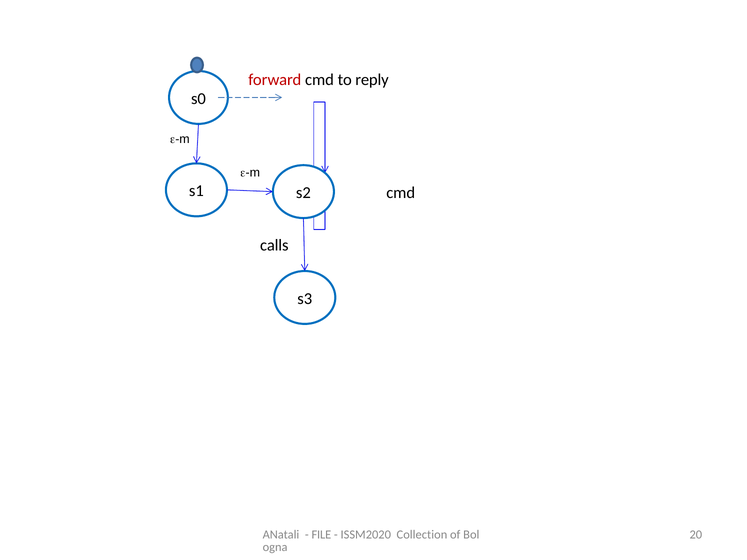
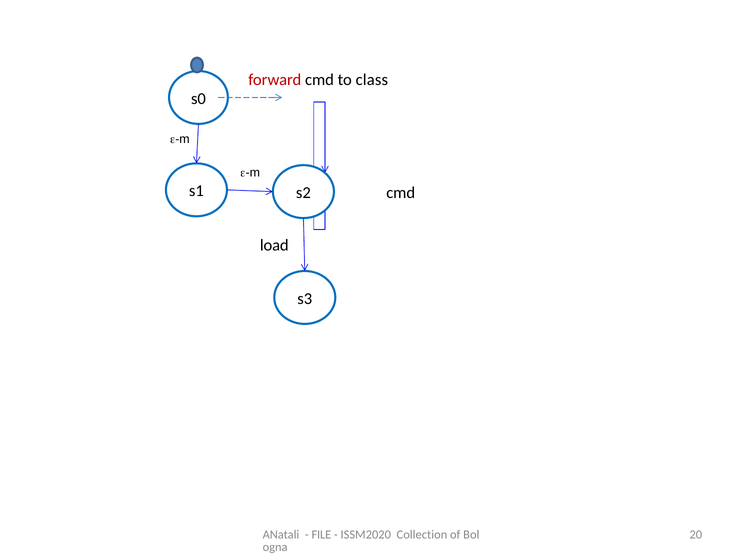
reply: reply -> class
calls: calls -> load
